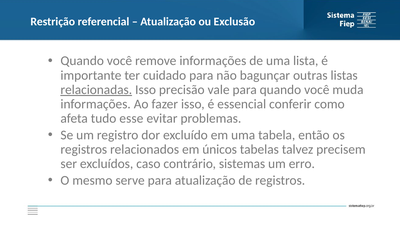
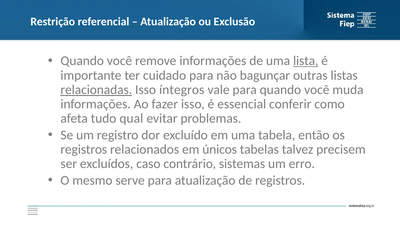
lista underline: none -> present
precisão: precisão -> íntegros
esse: esse -> qual
